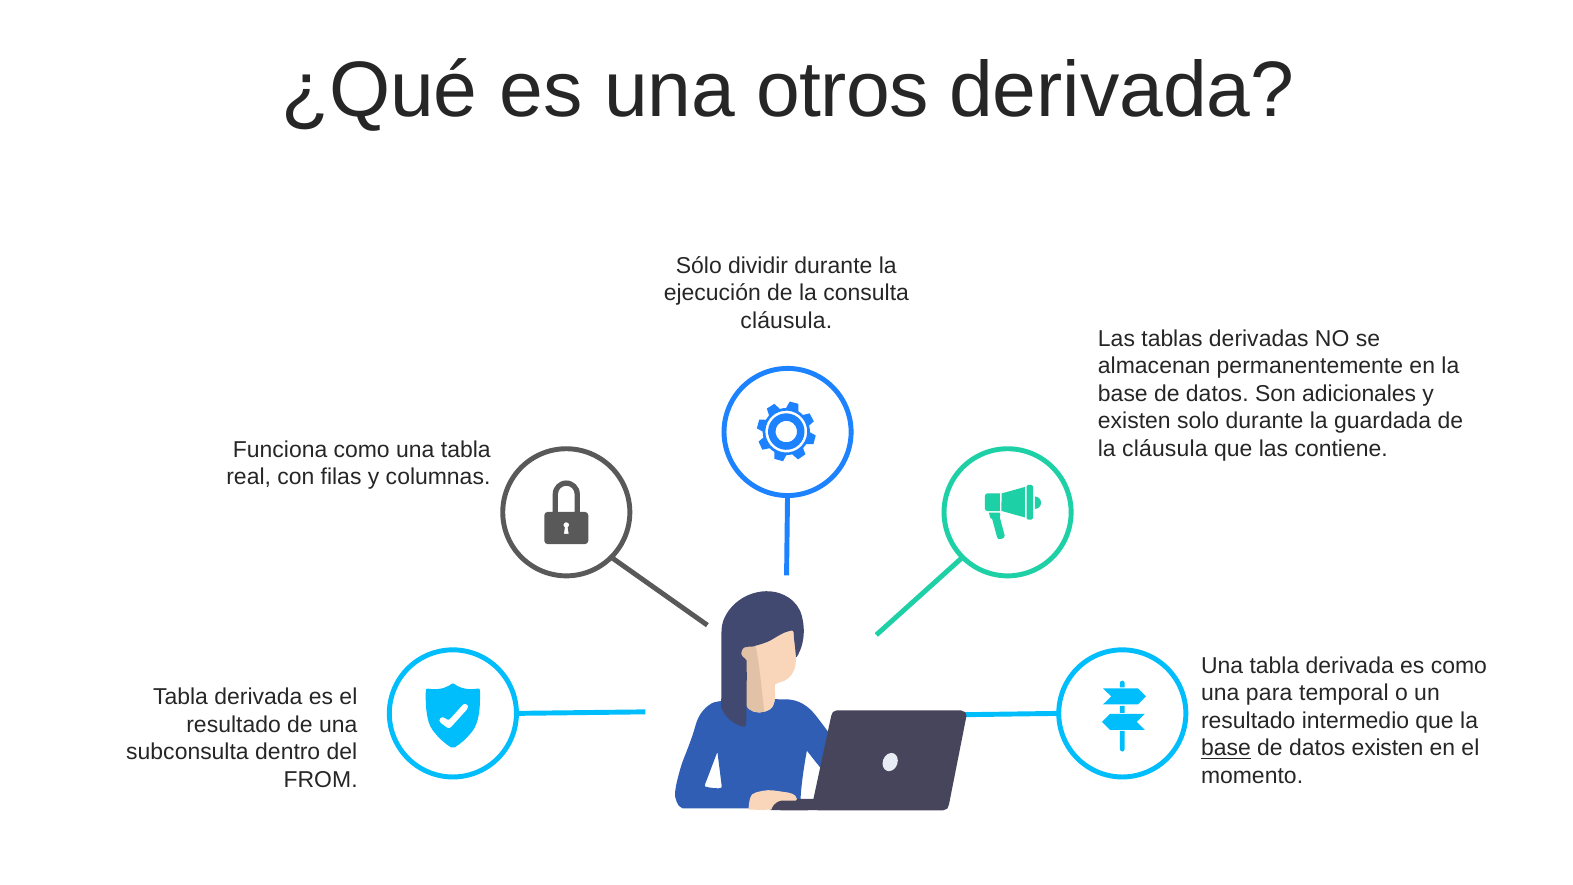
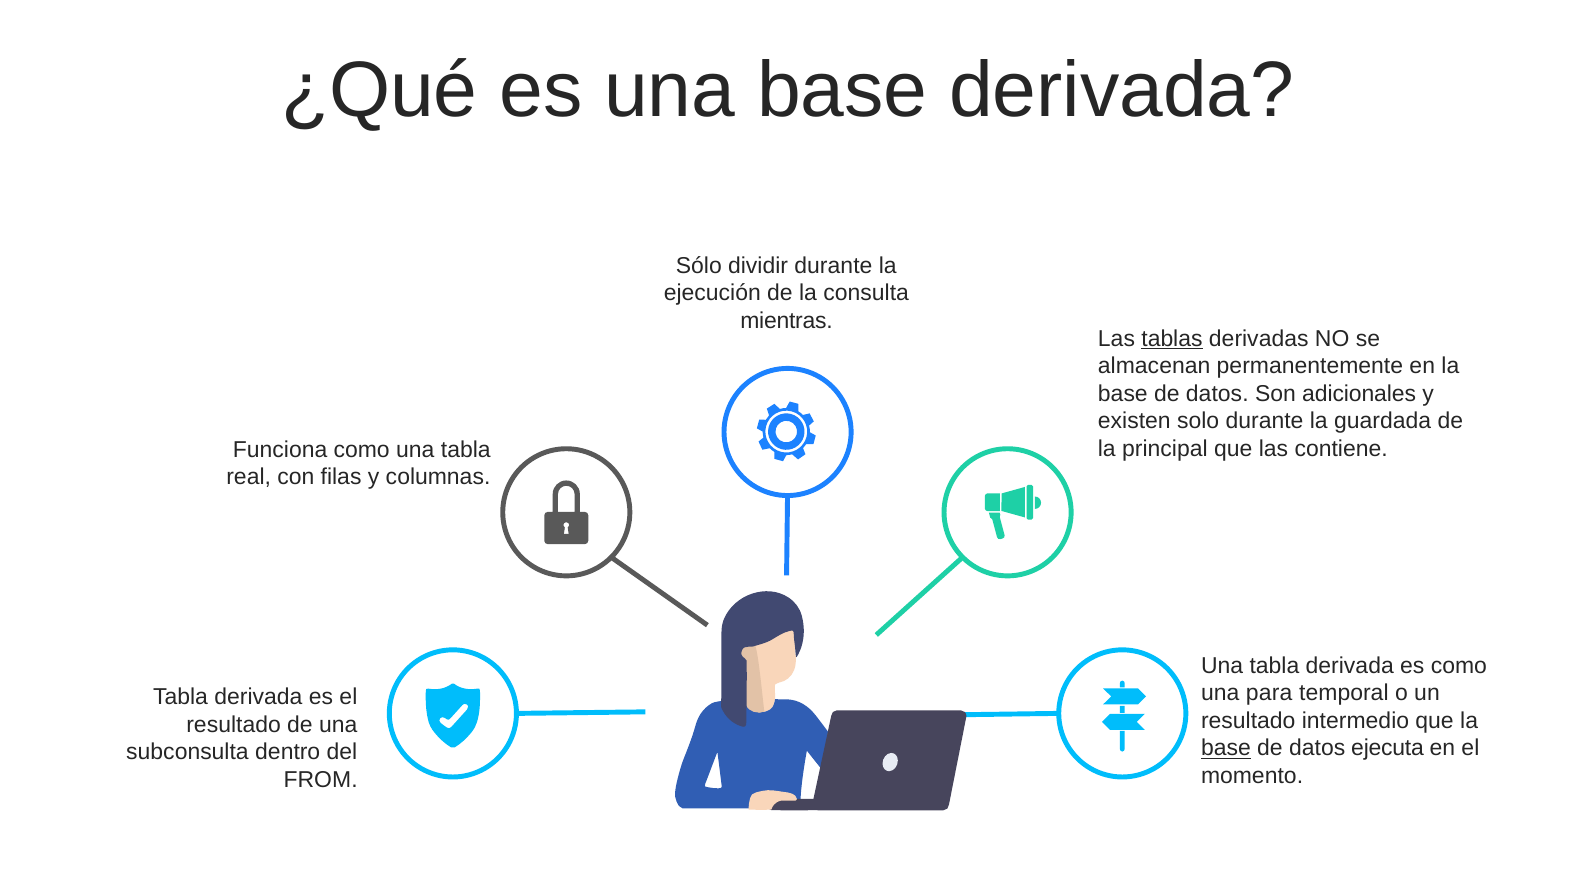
una otros: otros -> base
cláusula at (786, 321): cláusula -> mientras
tablas underline: none -> present
la cláusula: cláusula -> principal
datos existen: existen -> ejecuta
